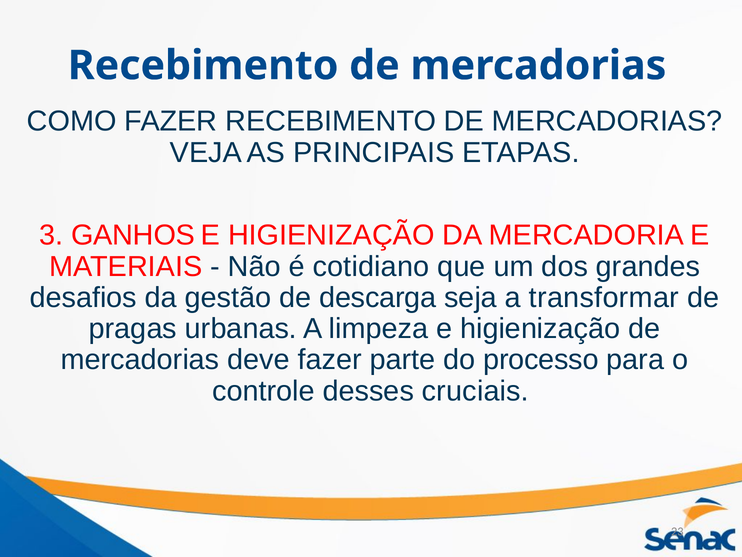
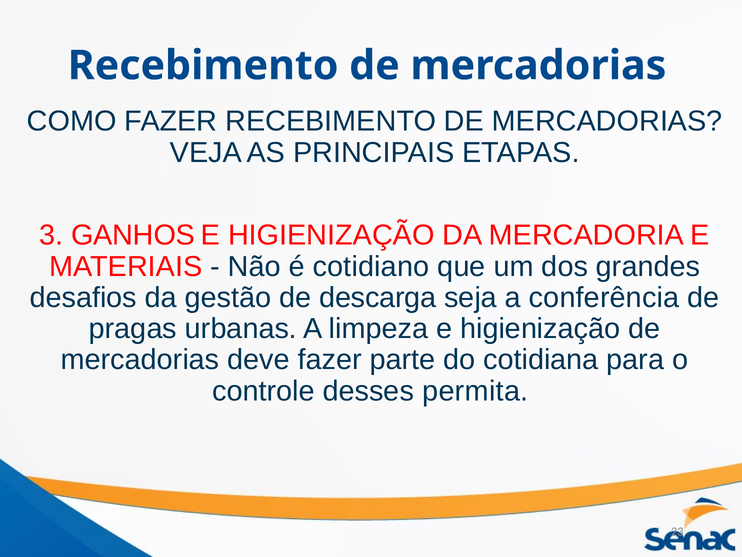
transformar: transformar -> conferência
processo: processo -> cotidiana
cruciais: cruciais -> permita
